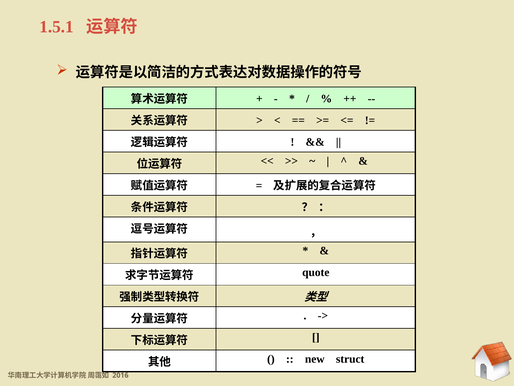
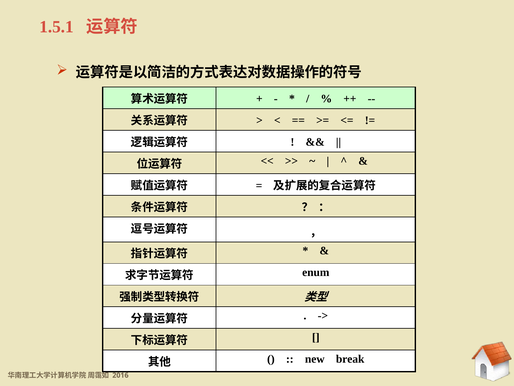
quote: quote -> enum
struct: struct -> break
